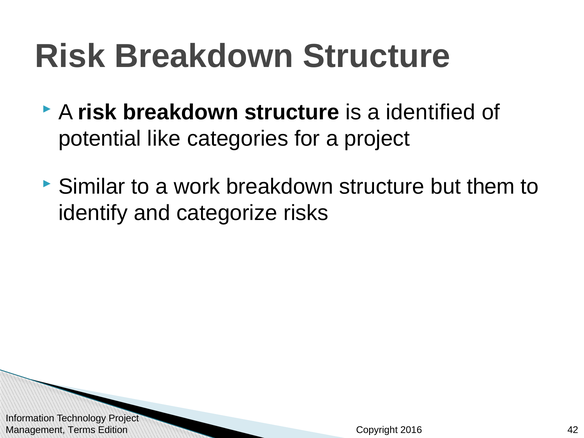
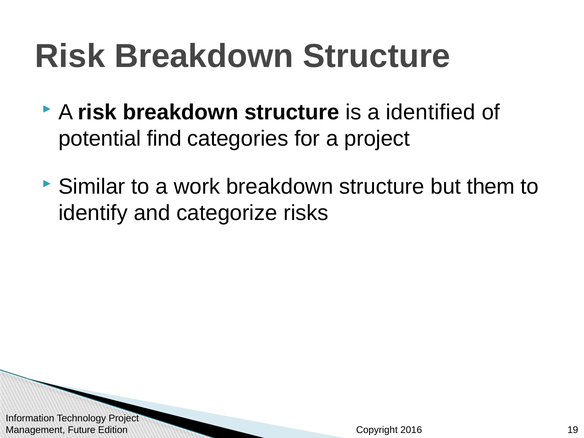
like: like -> find
Terms: Terms -> Future
42: 42 -> 19
